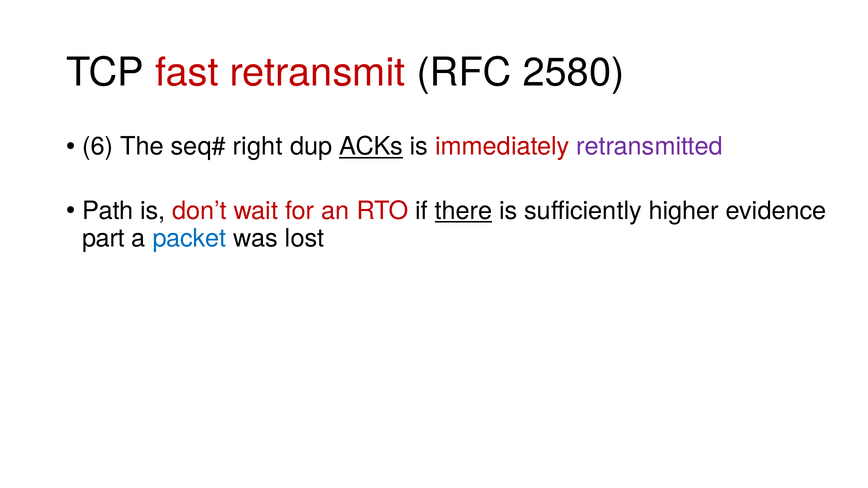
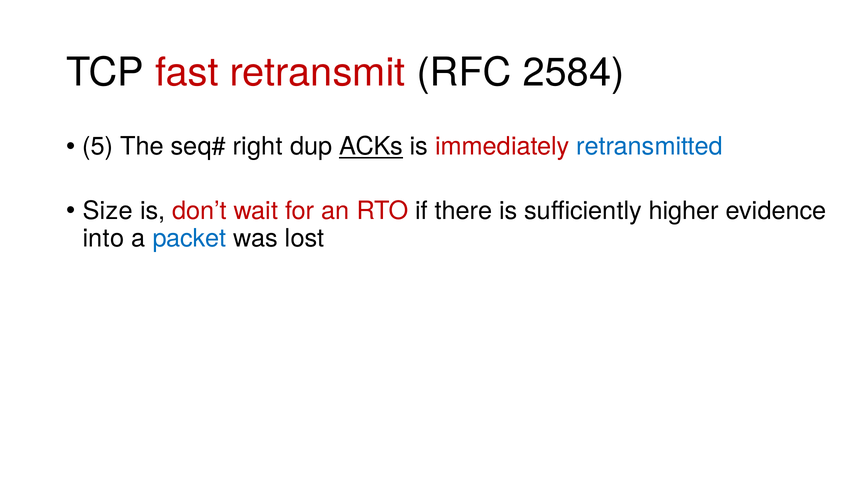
2580: 2580 -> 2584
6: 6 -> 5
retransmitted colour: purple -> blue
Path: Path -> Size
there underline: present -> none
part: part -> into
